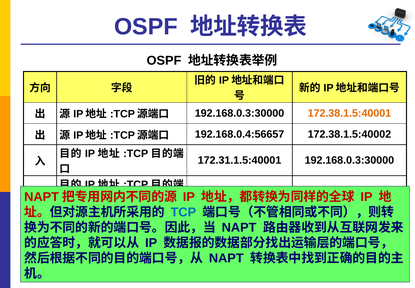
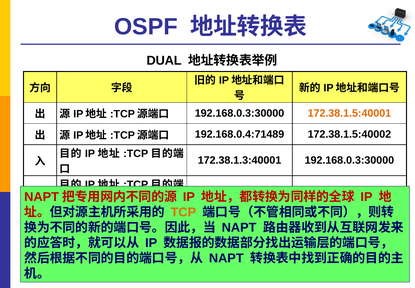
OSPF at (164, 61): OSPF -> DUAL
192.168.0.4:56657: 192.168.0.4:56657 -> 192.168.0.4:71489
172.31.1.5:40001: 172.31.1.5:40001 -> 172.38.1.3:40001
TCP colour: blue -> orange
